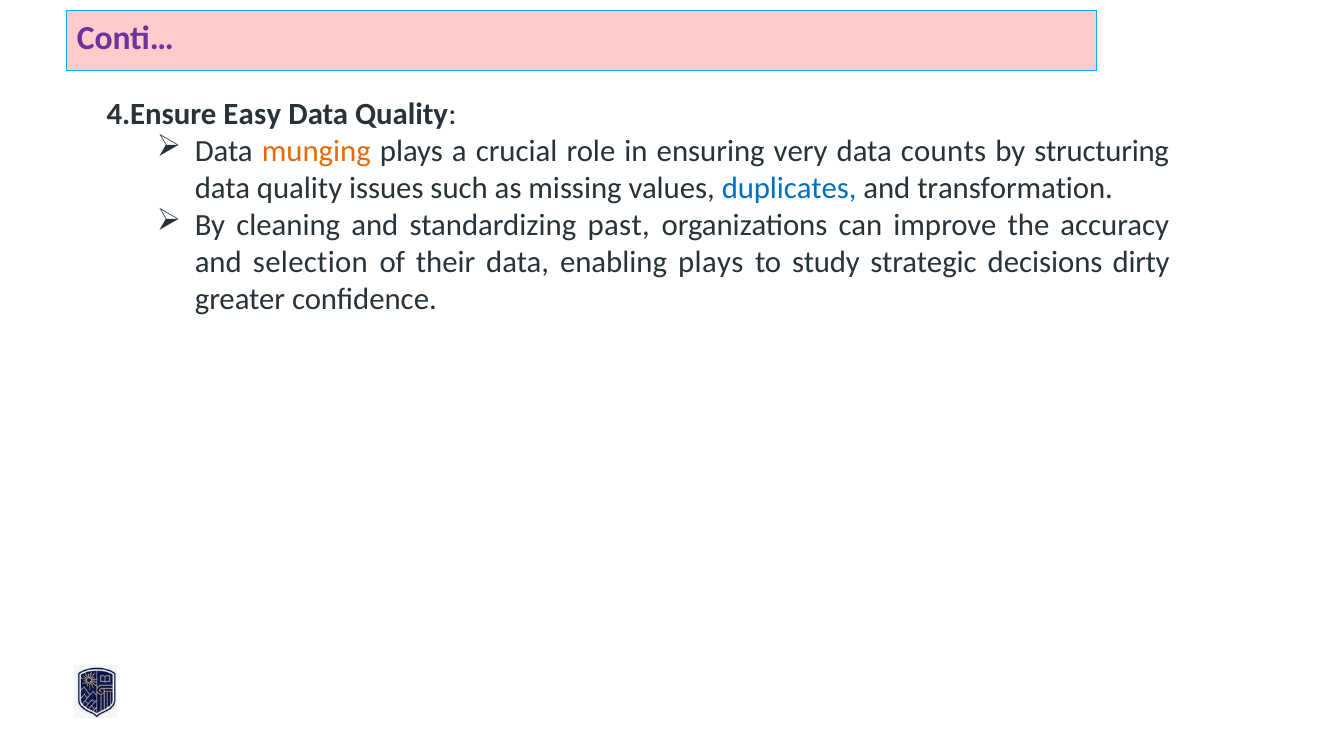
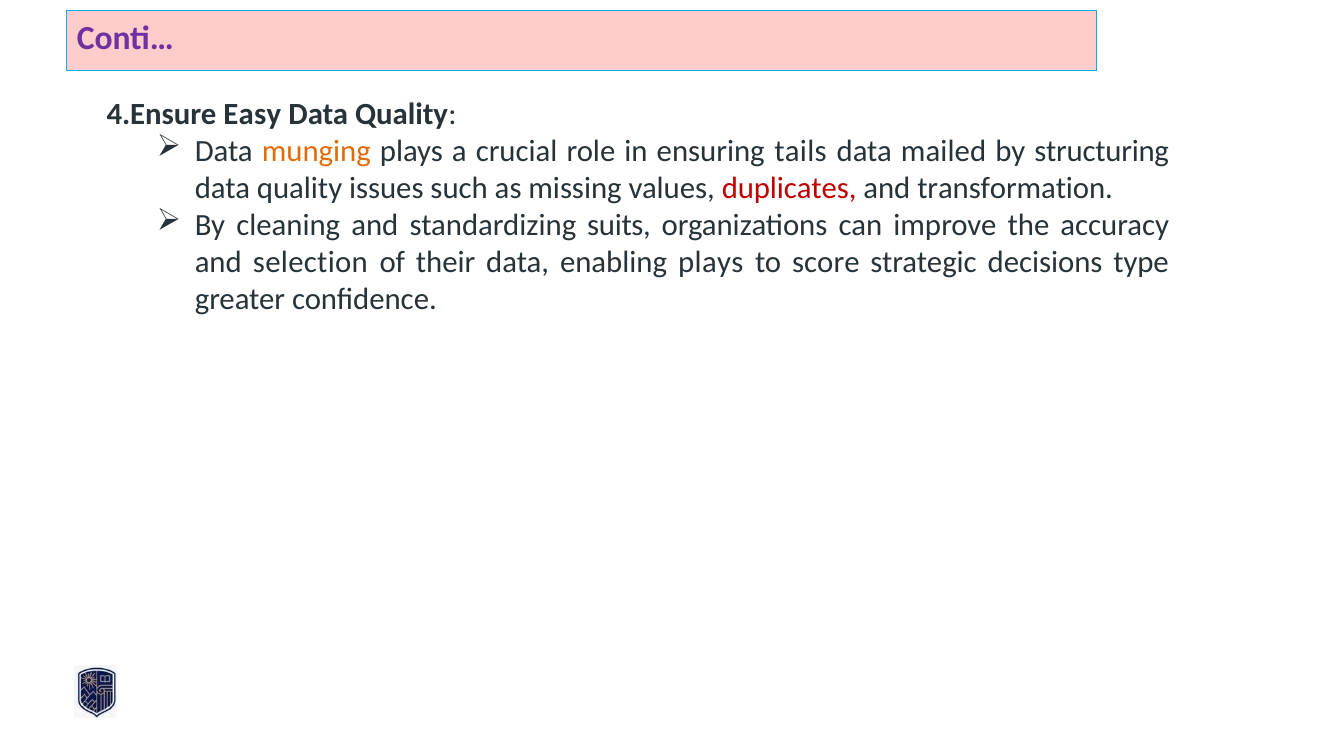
very: very -> tails
counts: counts -> mailed
duplicates colour: blue -> red
past: past -> suits
study: study -> score
dirty: dirty -> type
